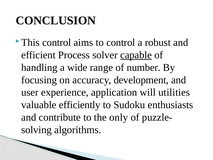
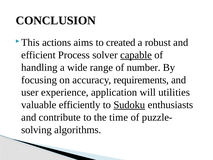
This control: control -> actions
to control: control -> created
development: development -> requirements
Sudoku underline: none -> present
only: only -> time
